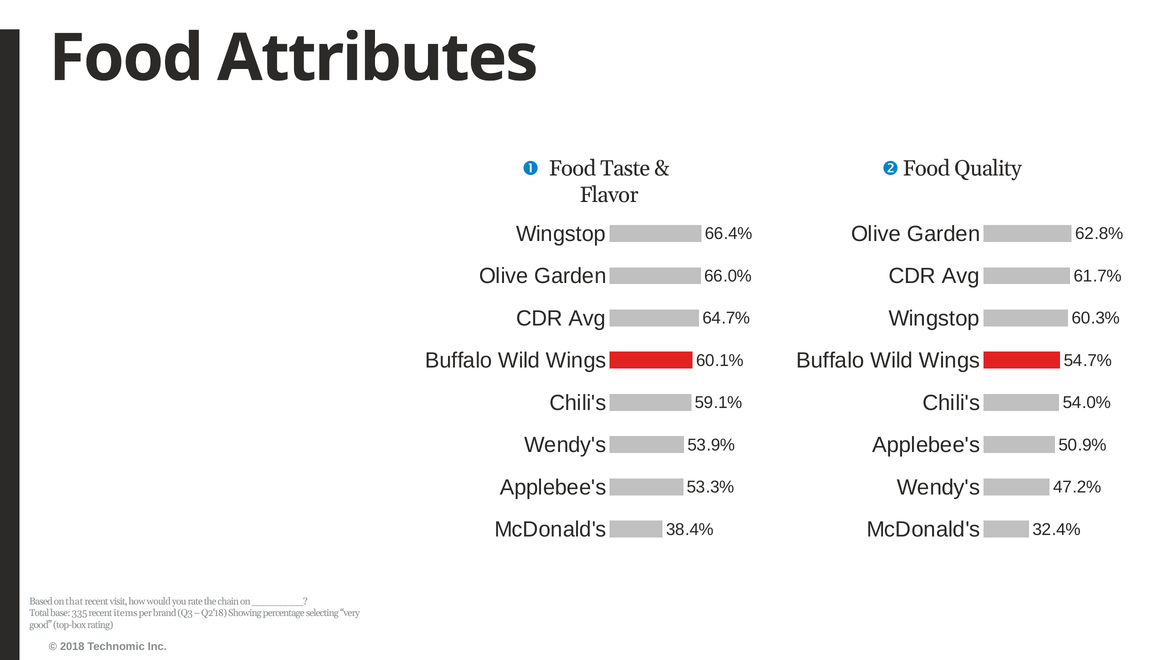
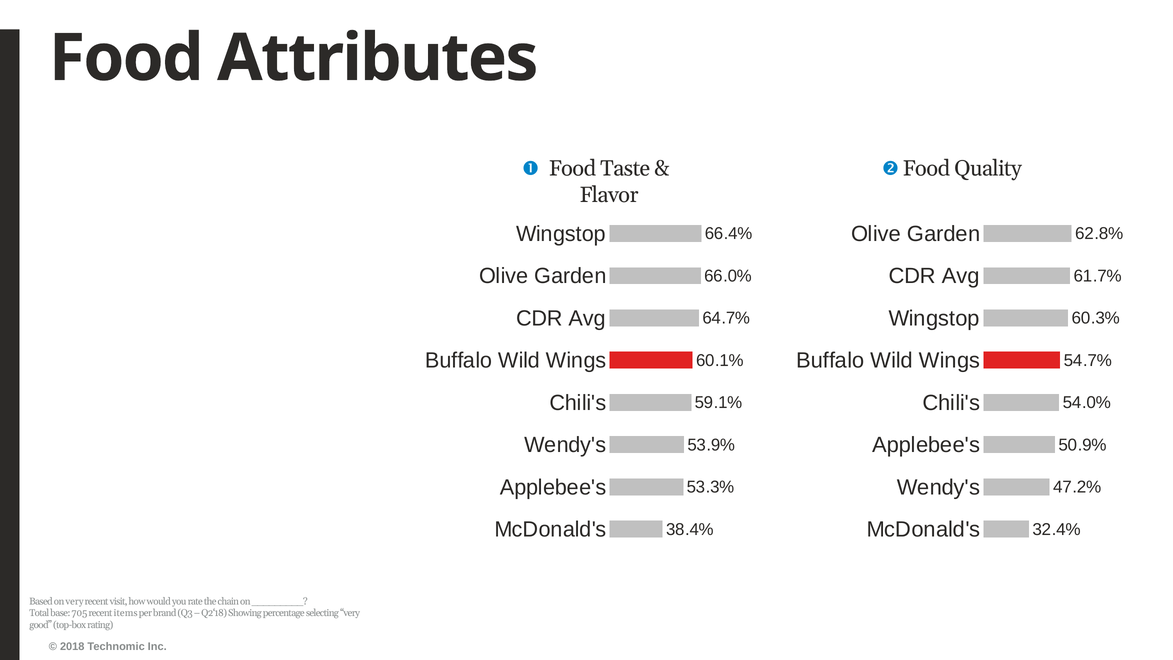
on that: that -> very
335: 335 -> 705
